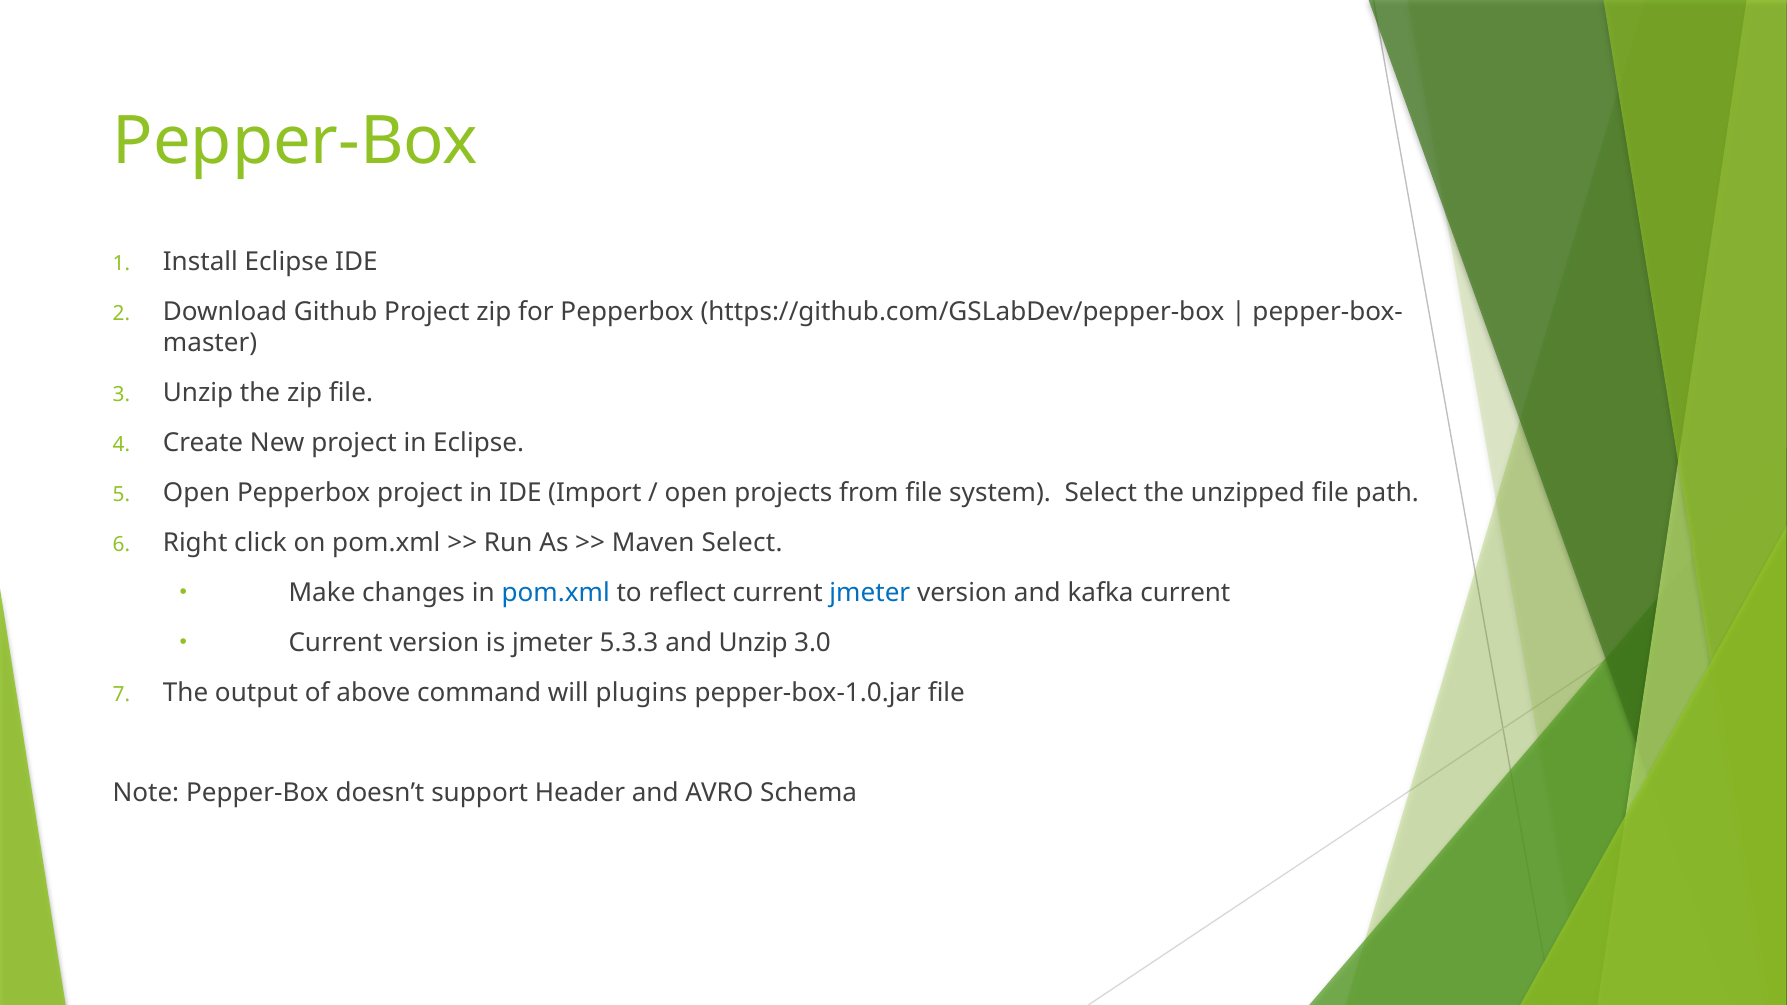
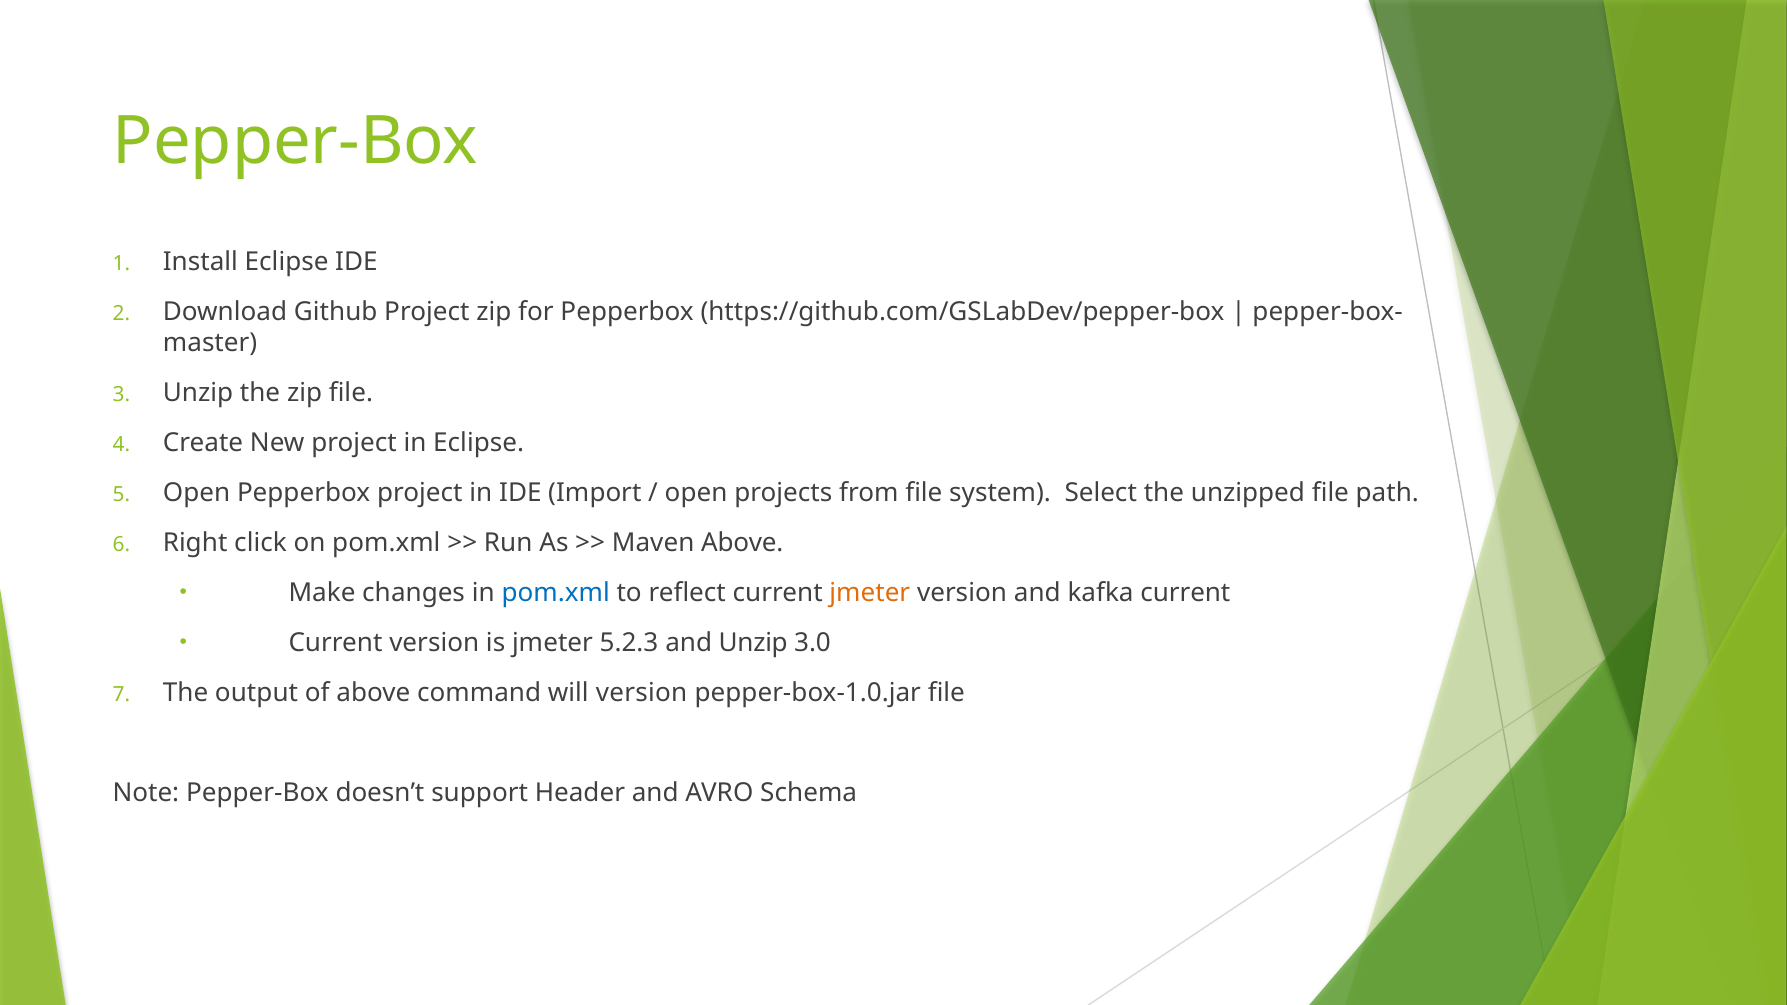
Maven Select: Select -> Above
jmeter at (870, 593) colour: blue -> orange
5.3.3: 5.3.3 -> 5.2.3
will plugins: plugins -> version
